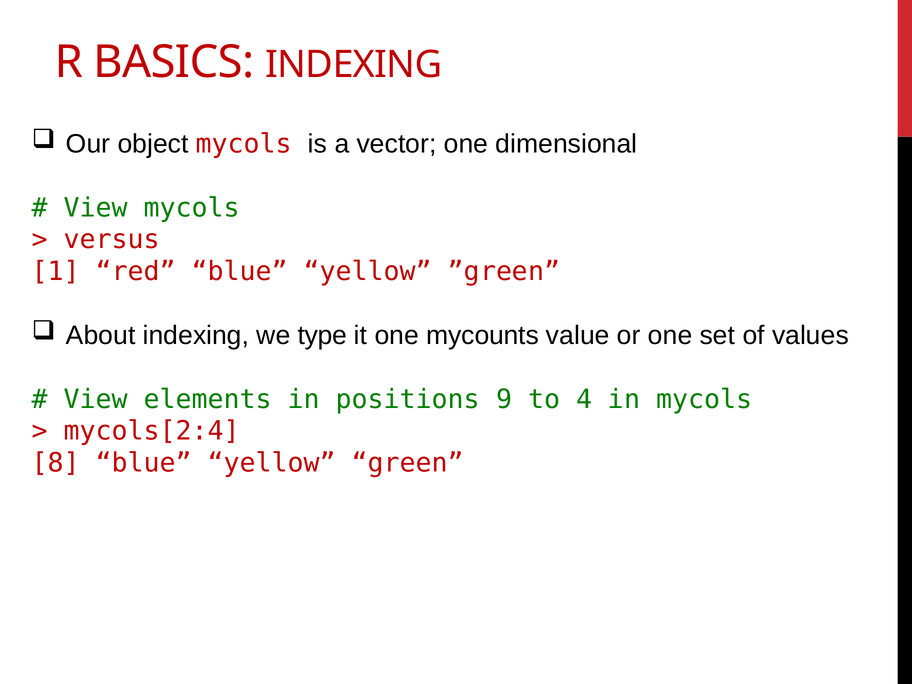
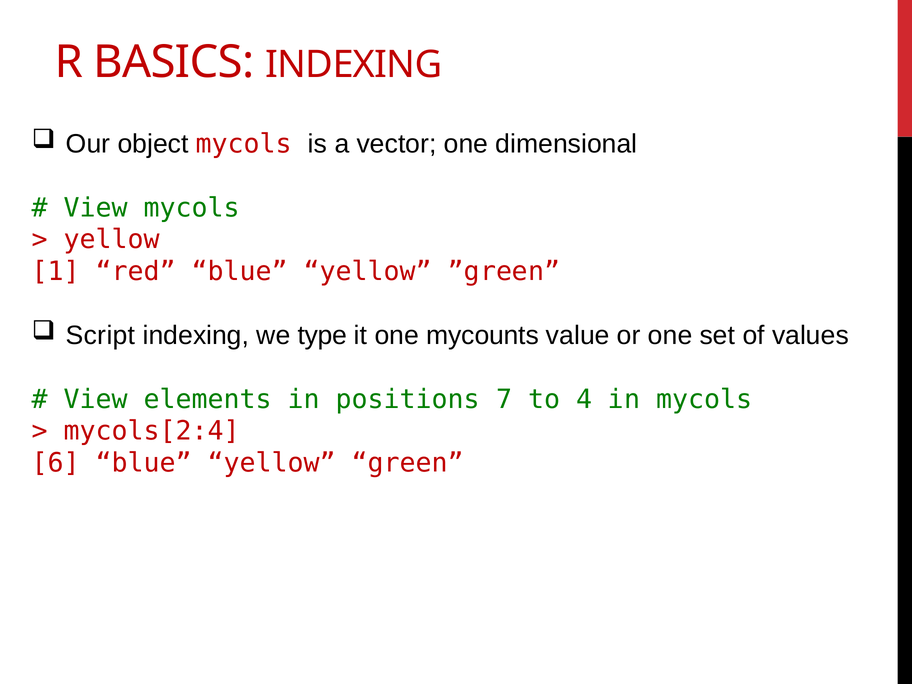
versus at (112, 240): versus -> yellow
About: About -> Script
9: 9 -> 7
8: 8 -> 6
